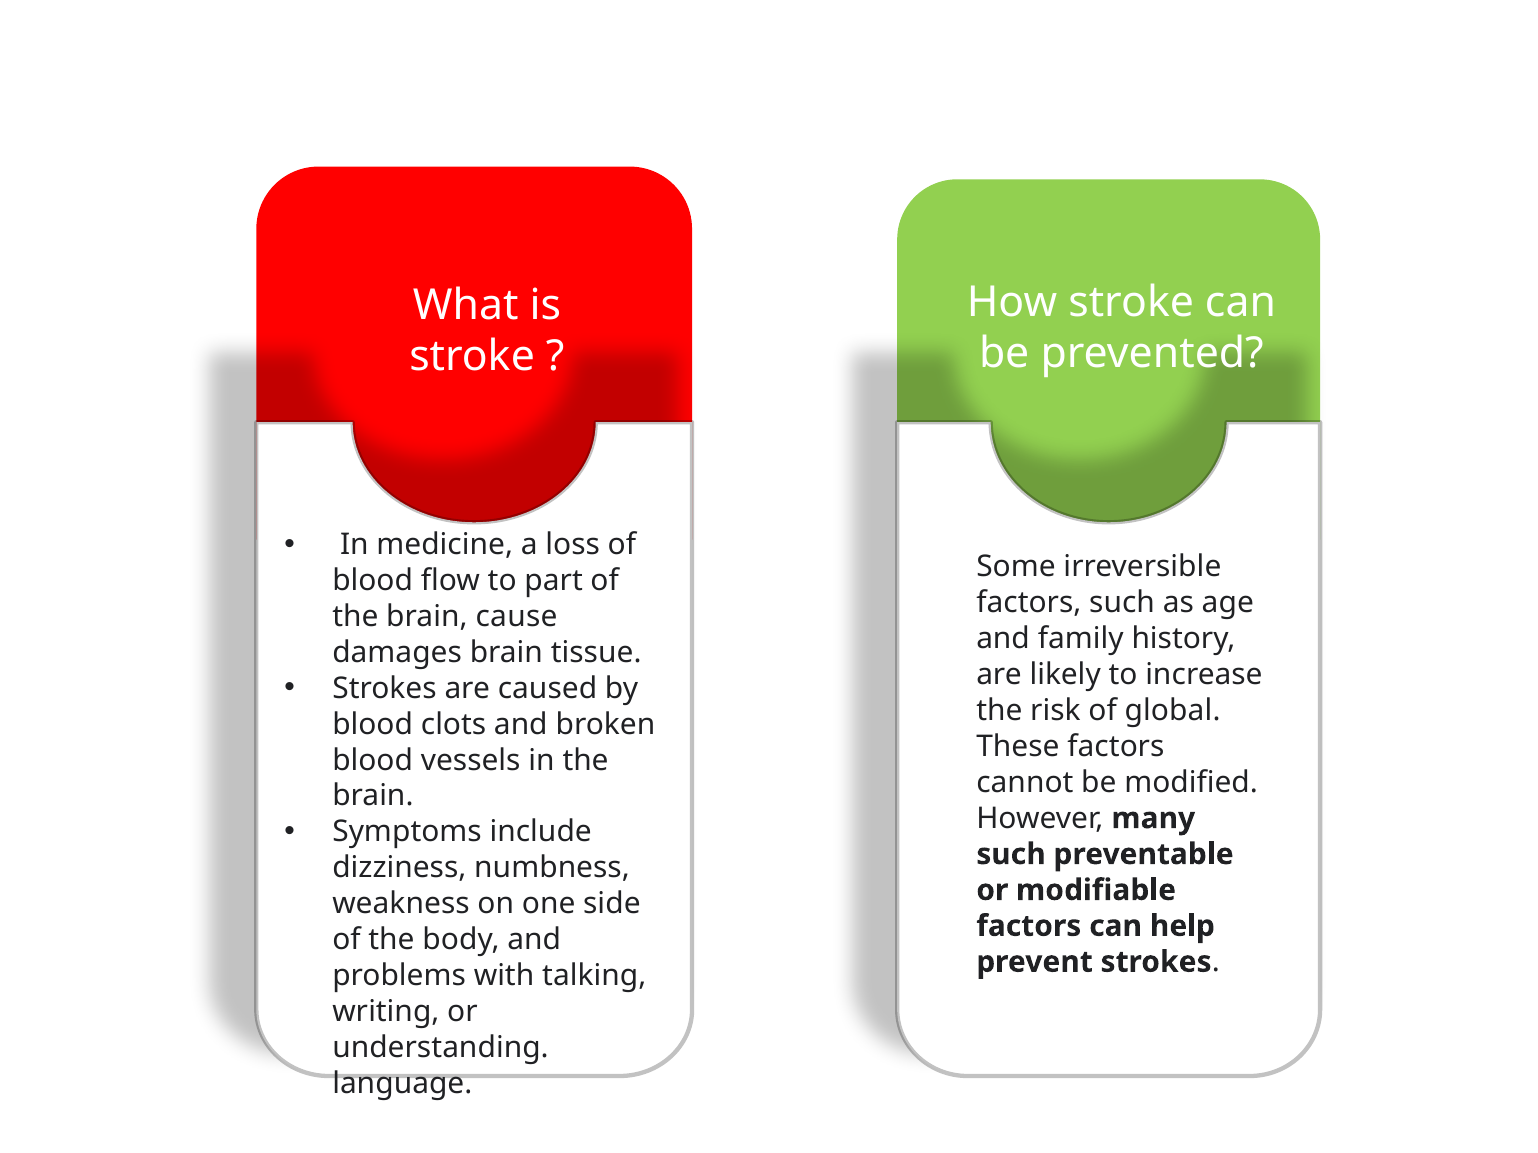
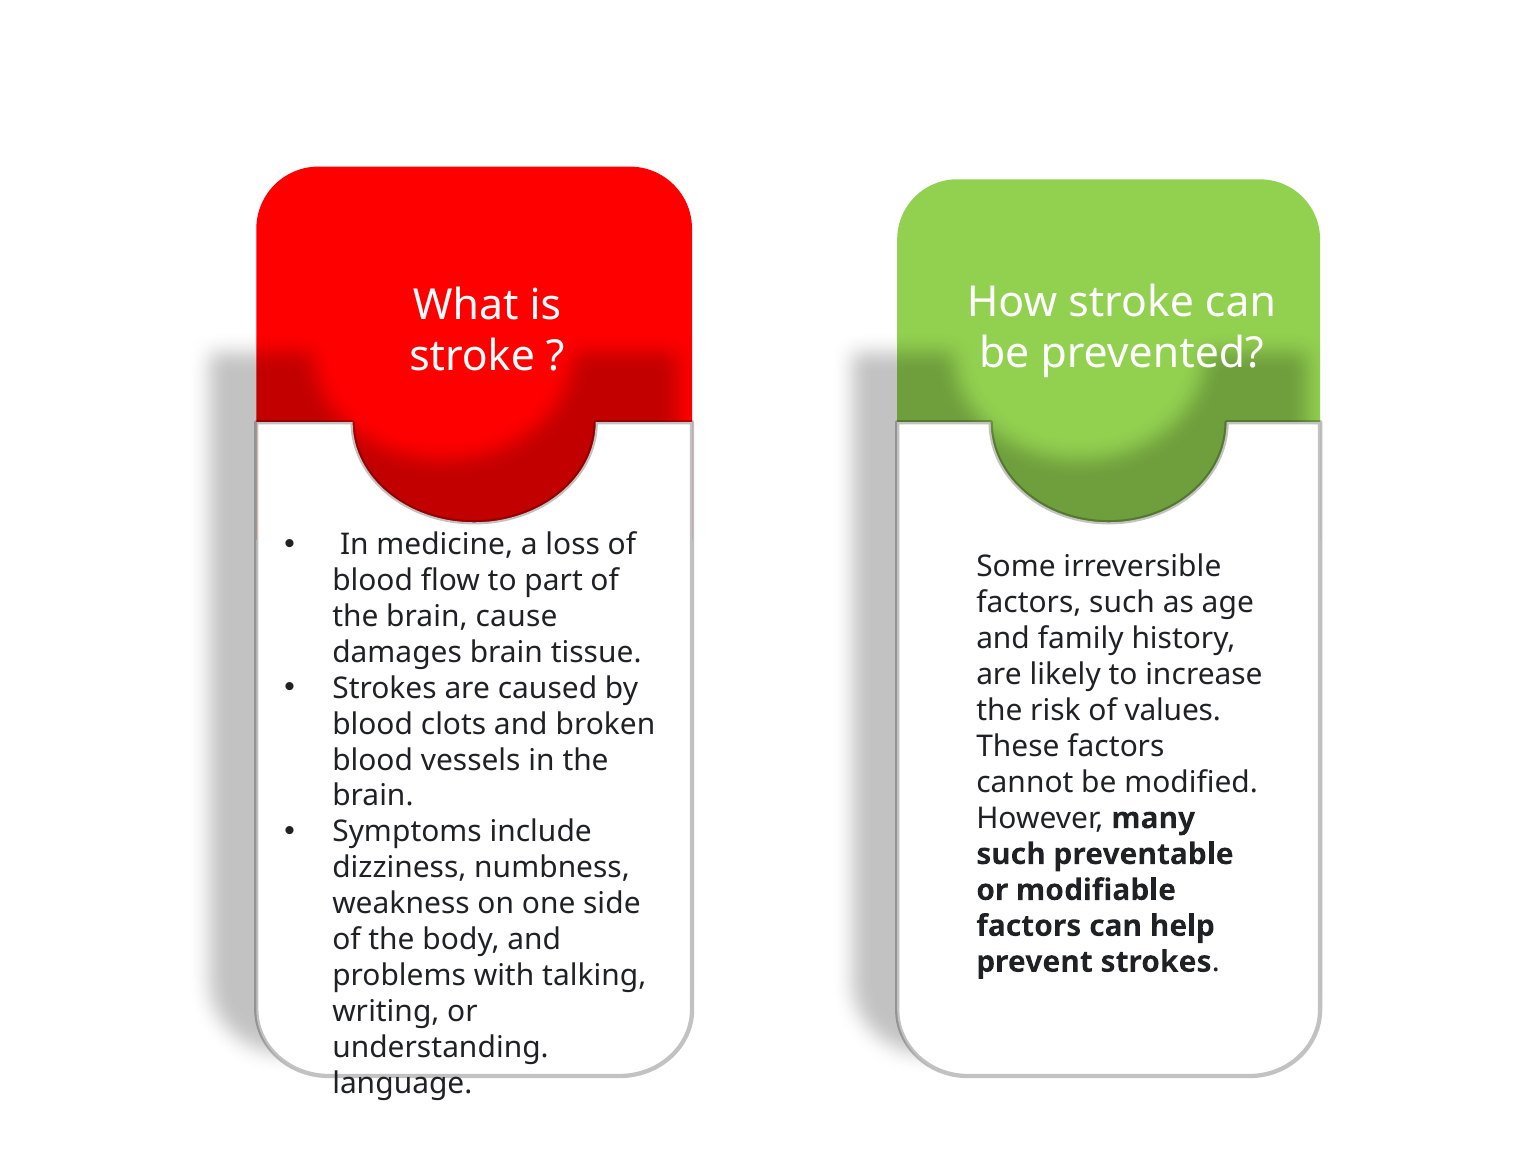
global: global -> values
